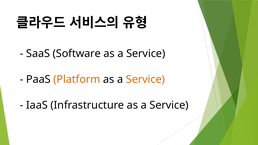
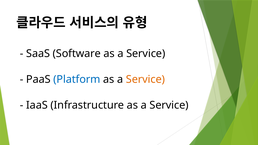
Platform colour: orange -> blue
